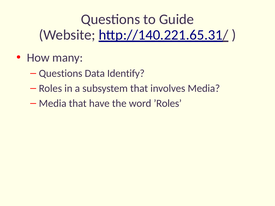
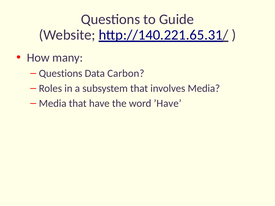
Identify: Identify -> Carbon
’Roles: ’Roles -> ’Have
